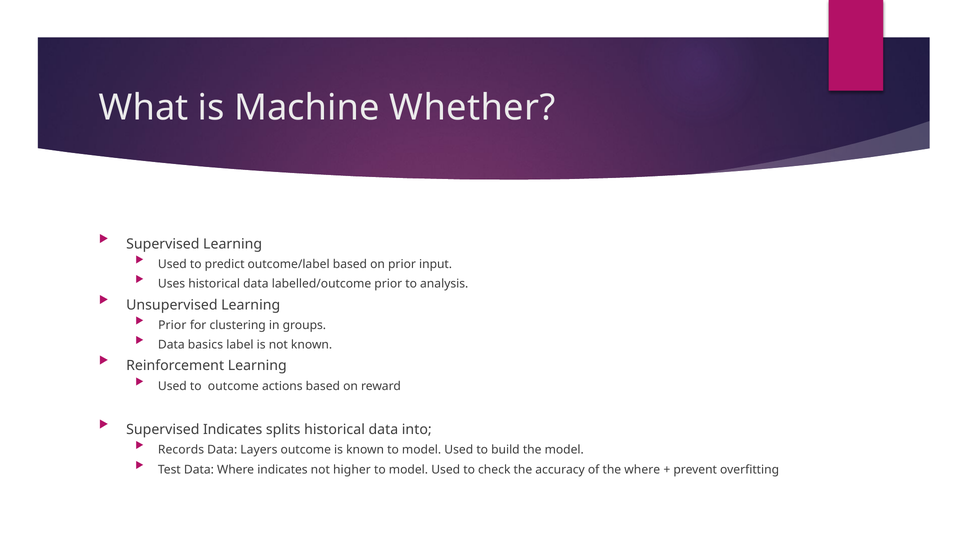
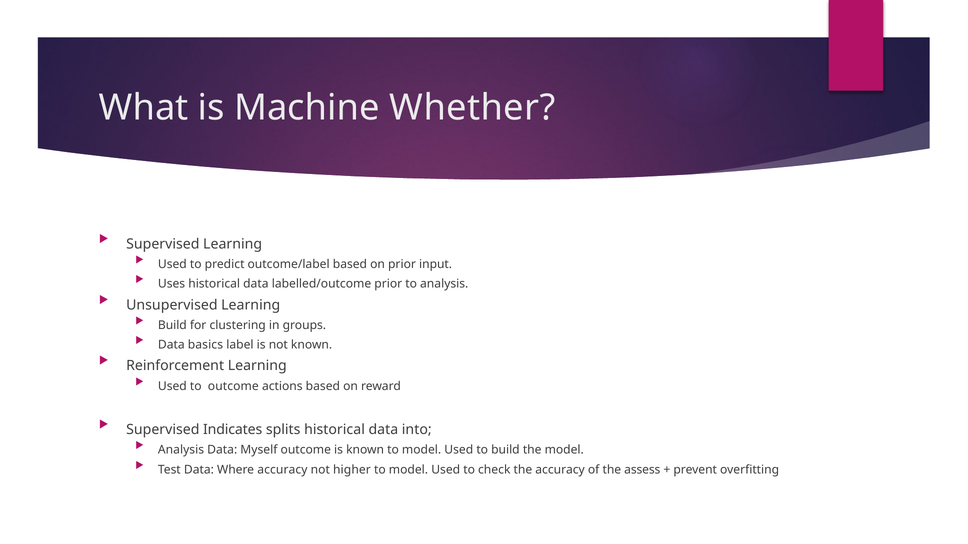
Prior at (172, 326): Prior -> Build
Records at (181, 450): Records -> Analysis
Layers: Layers -> Myself
Where indicates: indicates -> accuracy
the where: where -> assess
